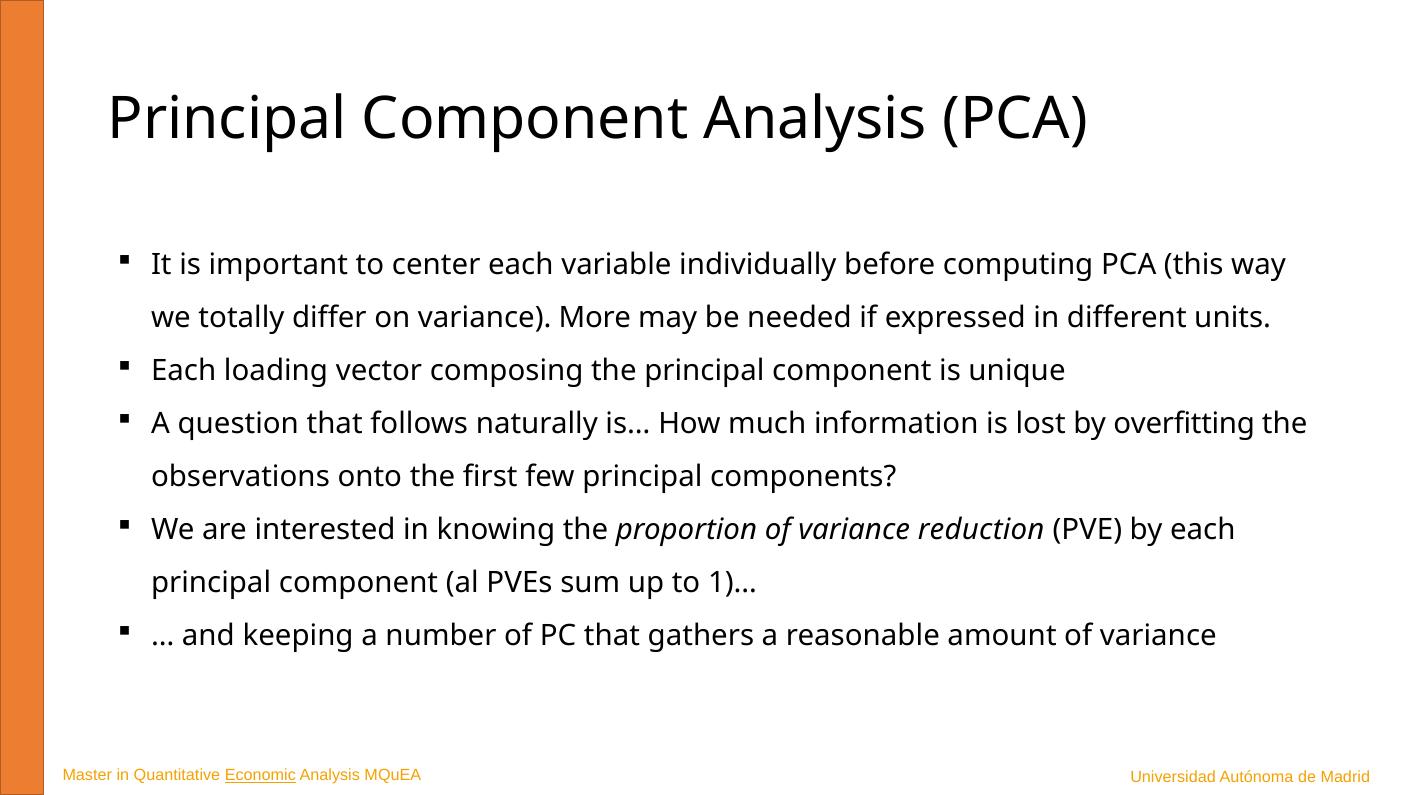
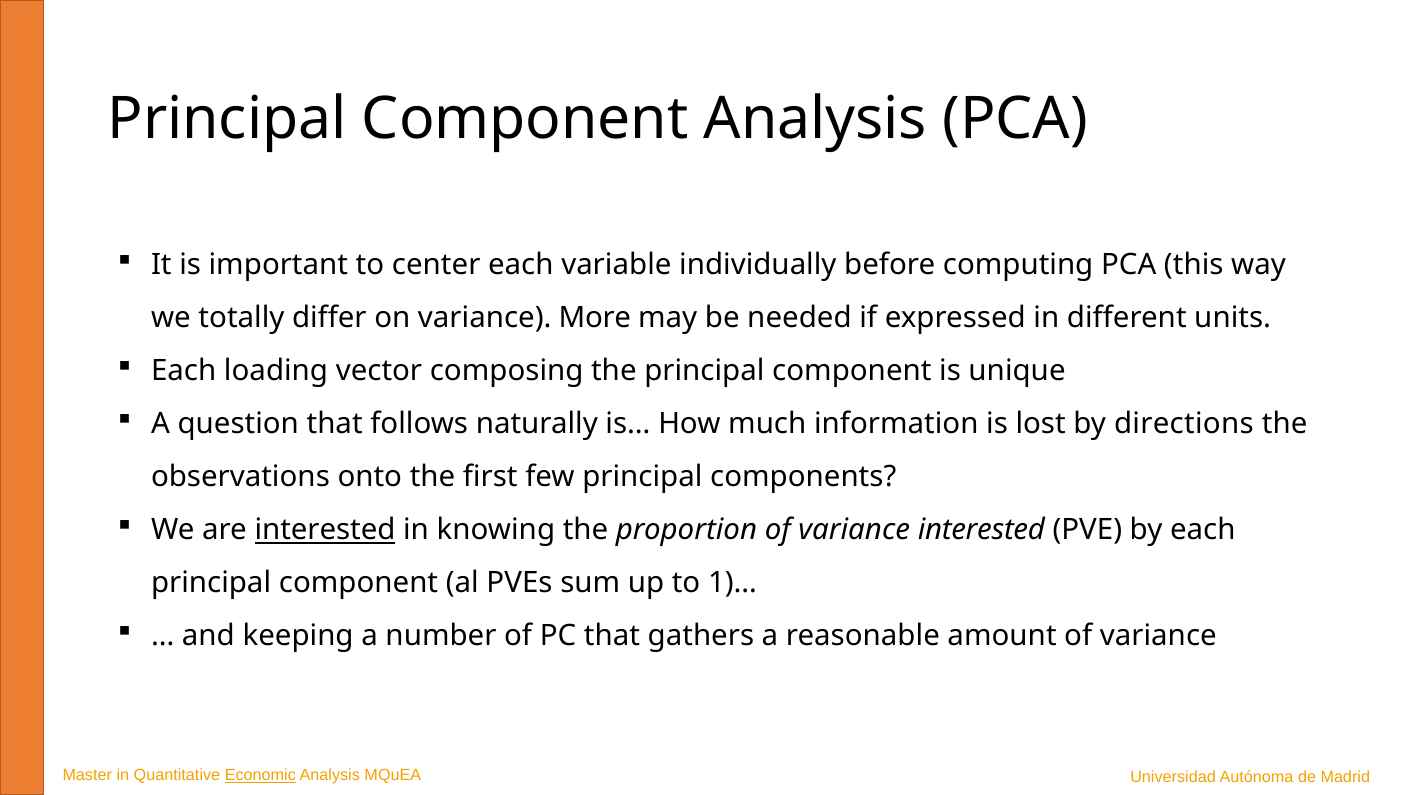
overfitting: overfitting -> directions
interested at (325, 530) underline: none -> present
variance reduction: reduction -> interested
